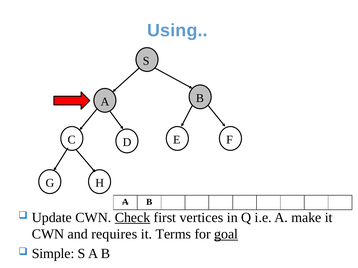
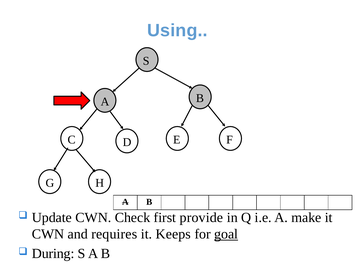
Check underline: present -> none
vertices: vertices -> provide
Terms: Terms -> Keeps
Simple: Simple -> During
